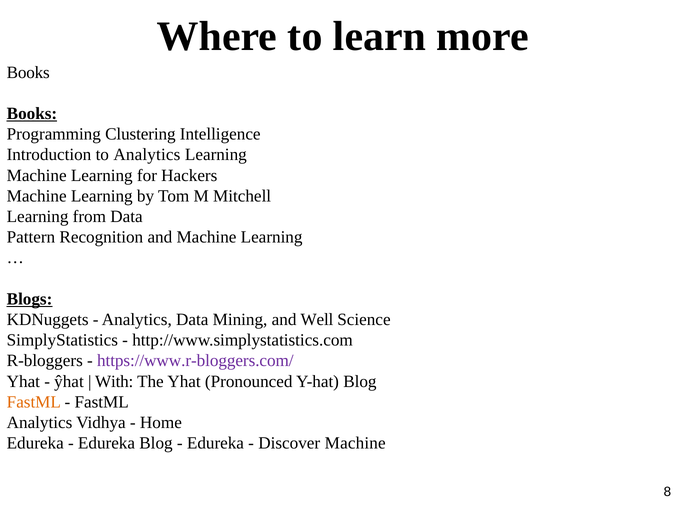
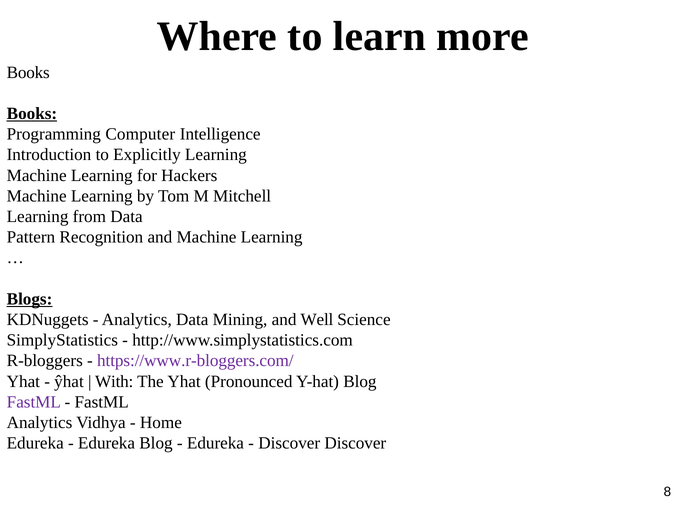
Clustering: Clustering -> Computer
to Analytics: Analytics -> Explicitly
FastML at (34, 402) colour: orange -> purple
Discover Machine: Machine -> Discover
